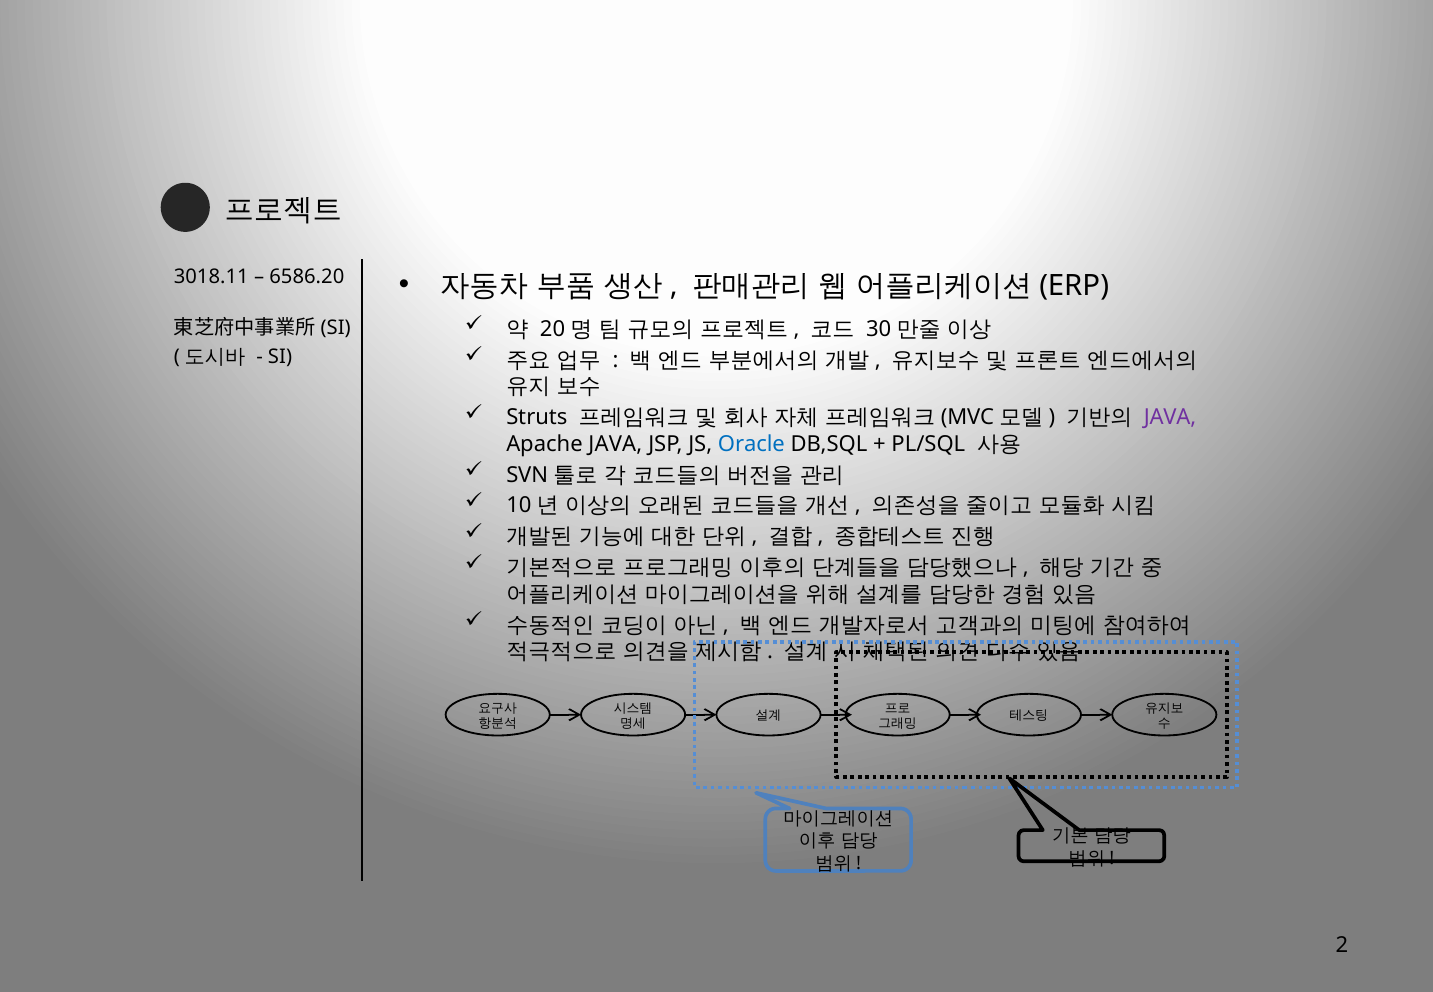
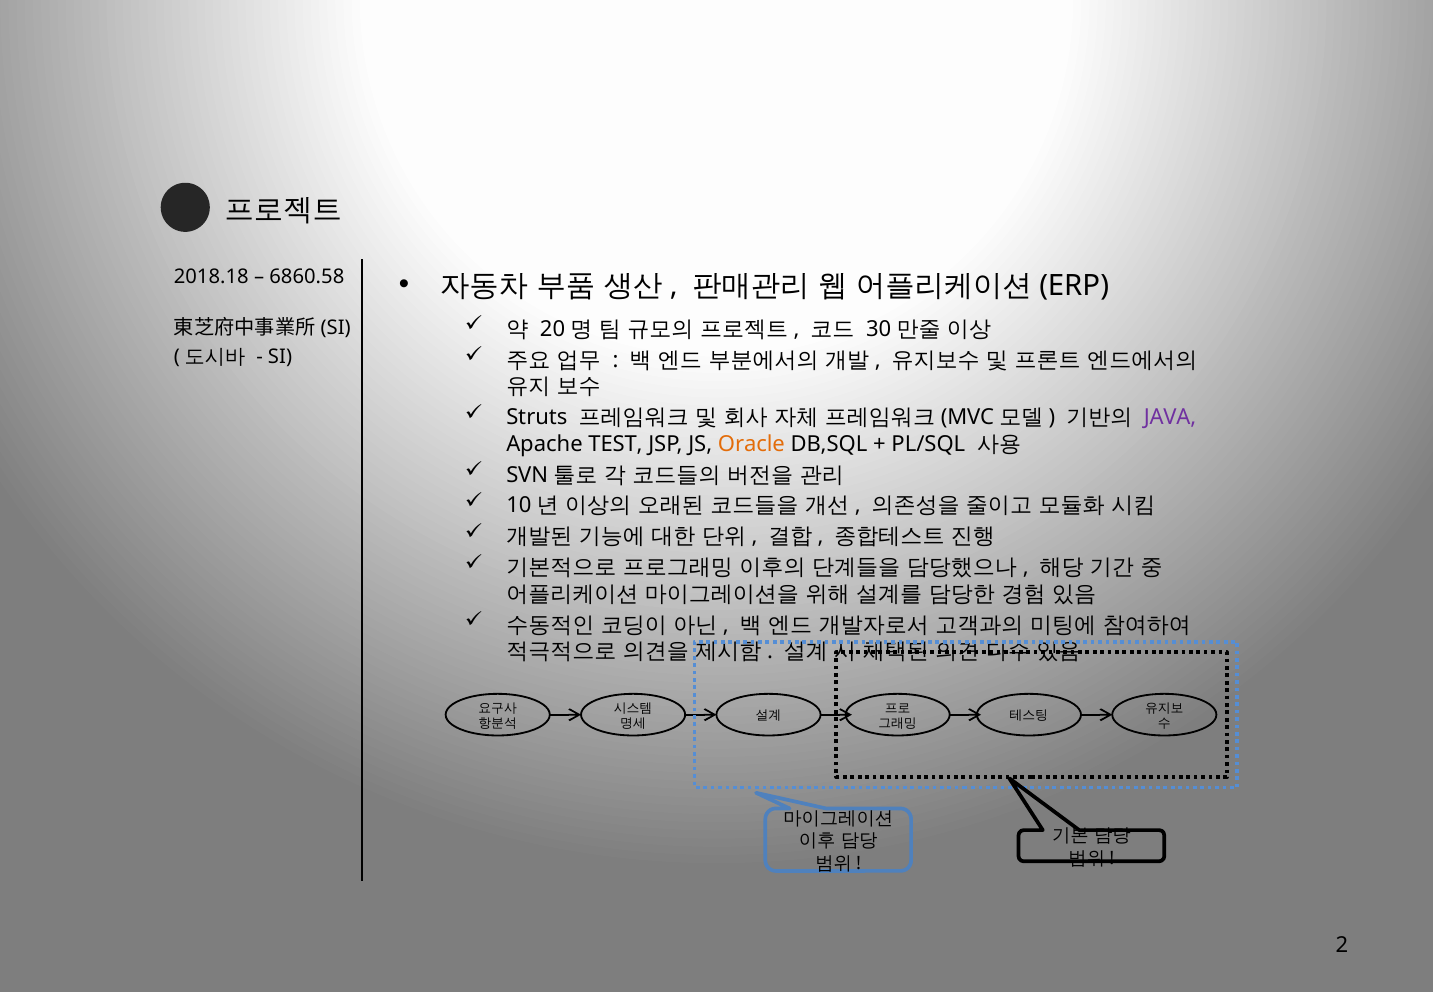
3018.11: 3018.11 -> 2018.18
6586.20: 6586.20 -> 6860.58
Apache JAVA: JAVA -> TEST
Oracle colour: blue -> orange
